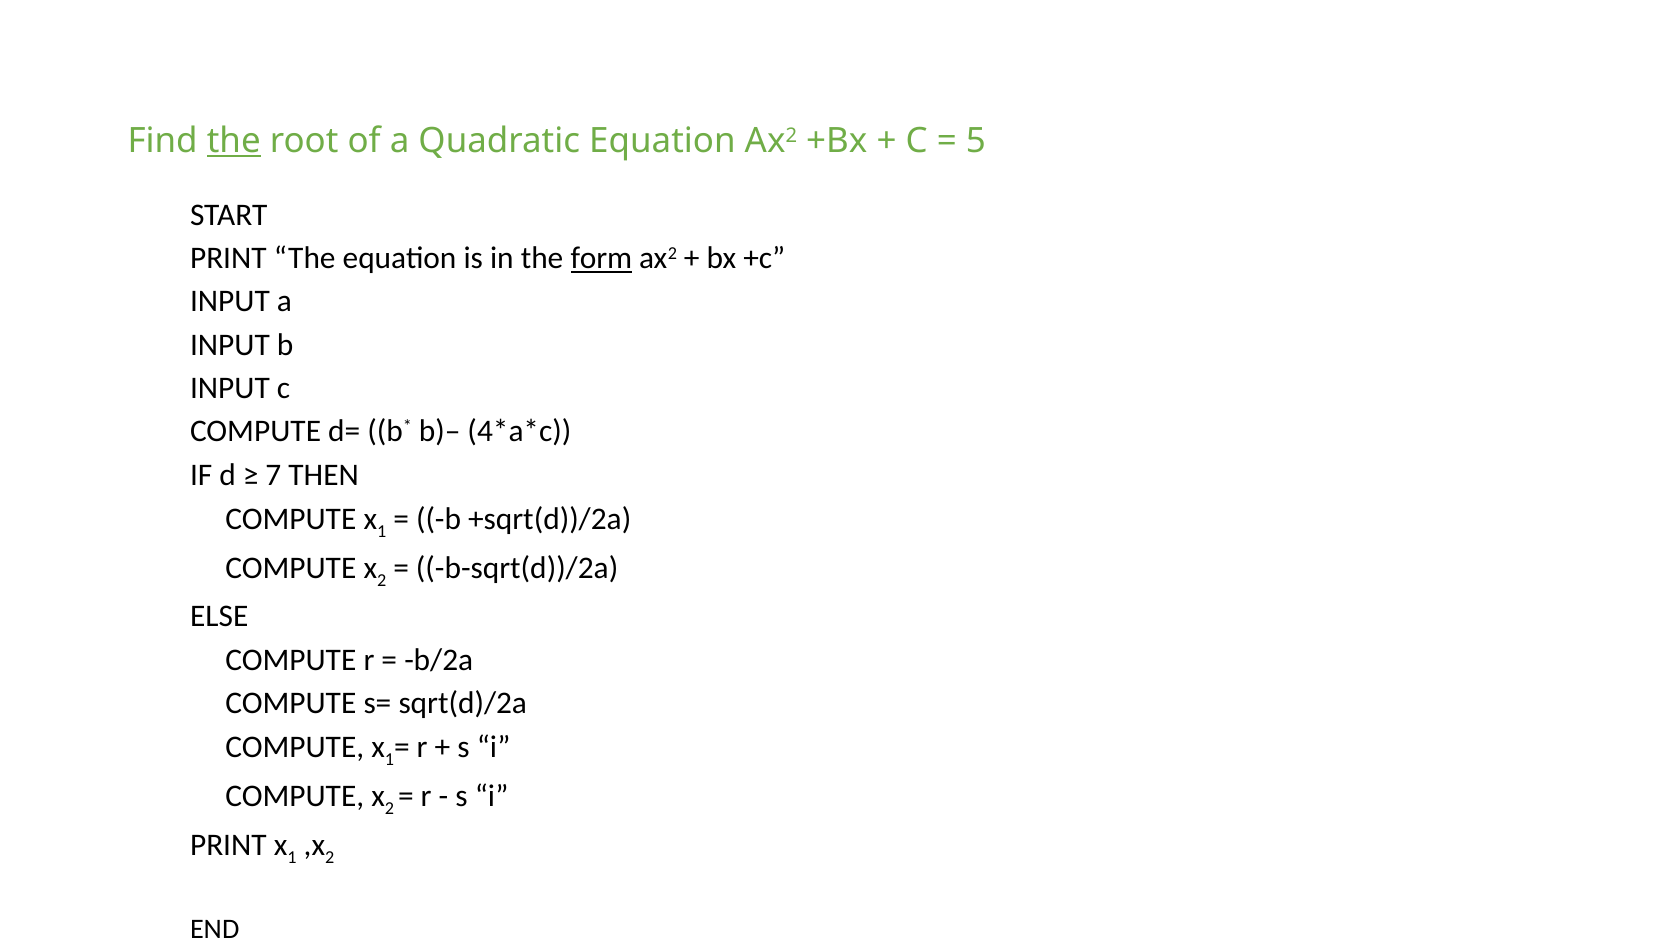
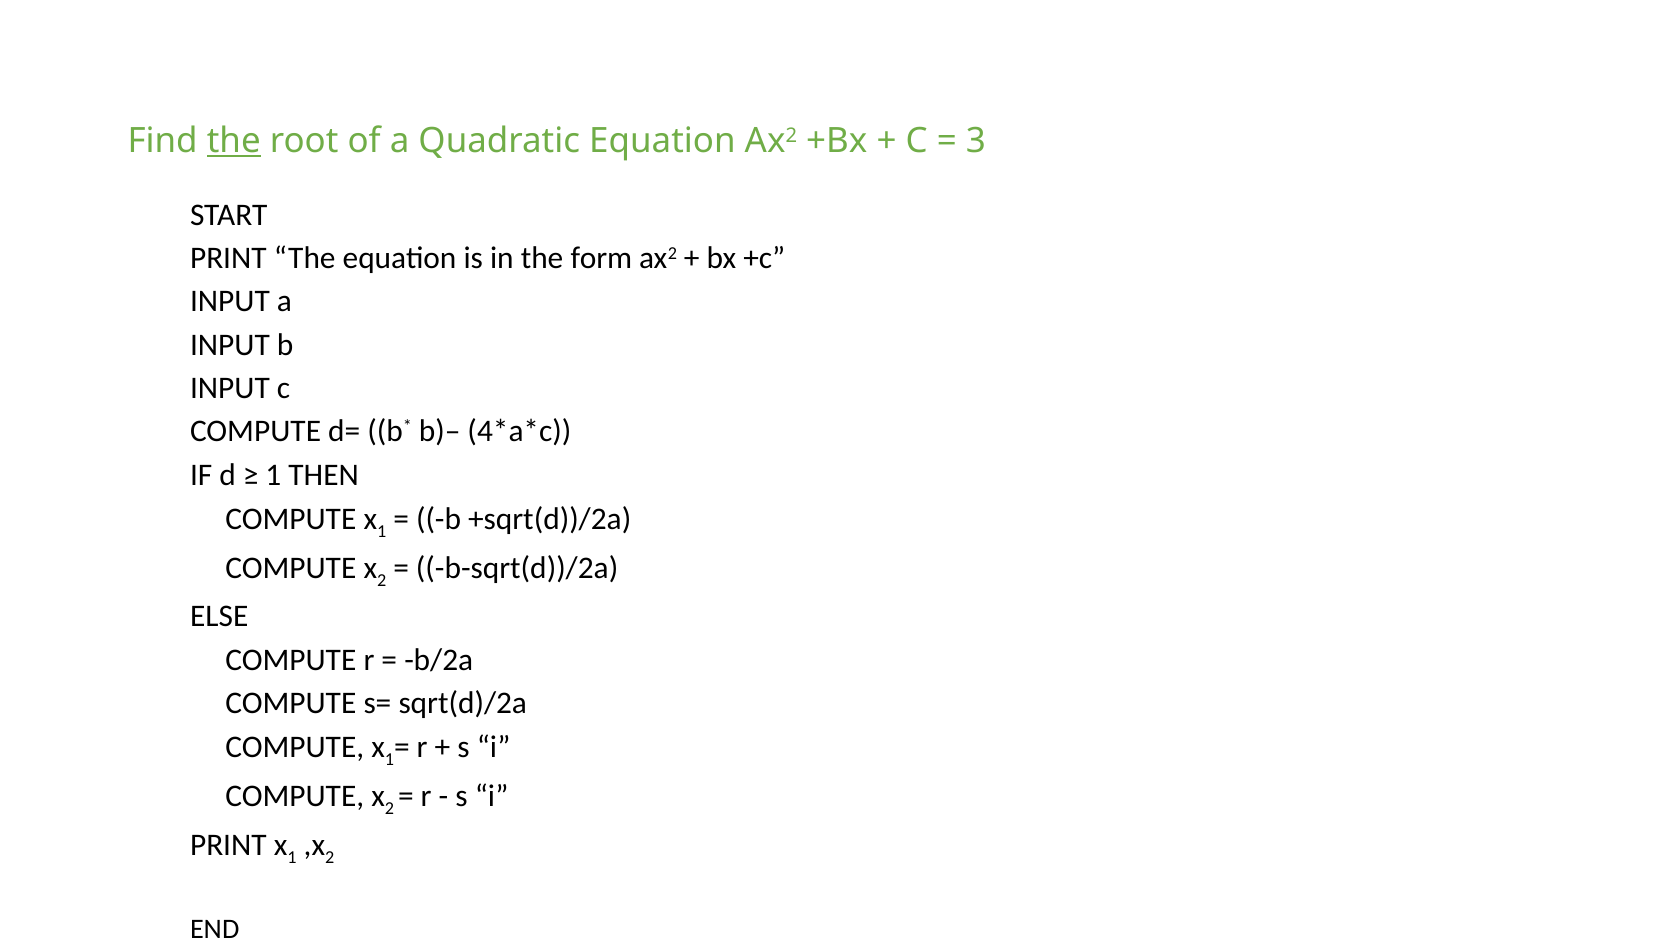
5: 5 -> 3
form underline: present -> none
7 at (273, 475): 7 -> 1
